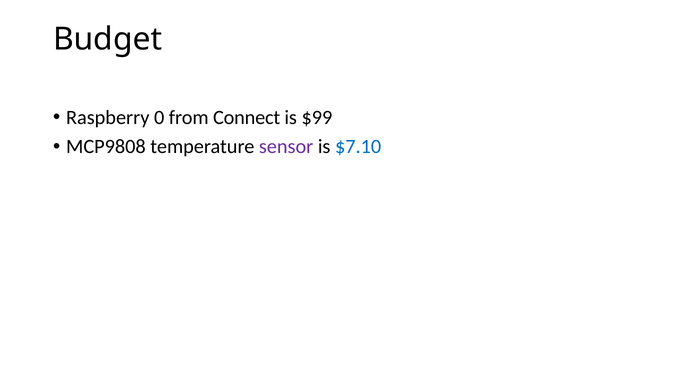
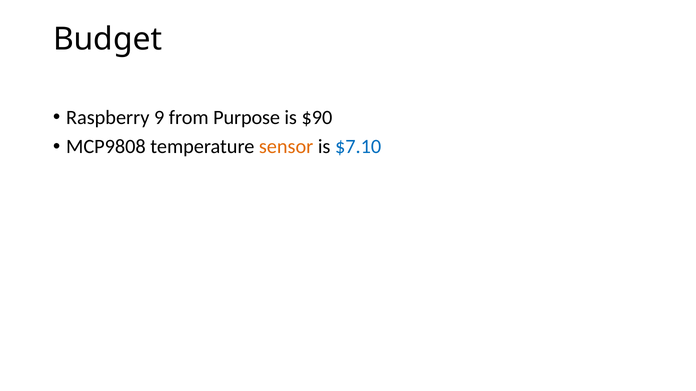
0: 0 -> 9
Connect: Connect -> Purpose
$99: $99 -> $90
sensor colour: purple -> orange
